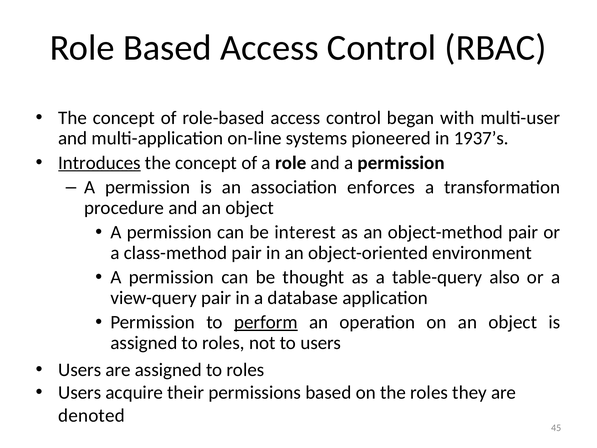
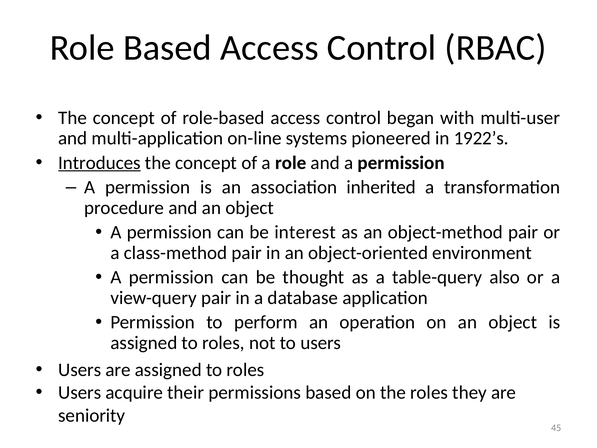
1937’s: 1937’s -> 1922’s
enforces: enforces -> inherited
perform underline: present -> none
denoted: denoted -> seniority
